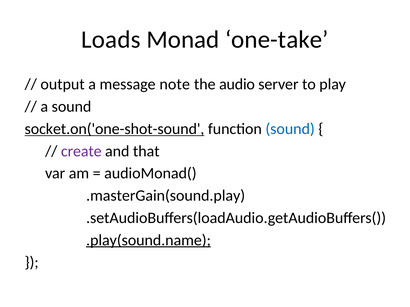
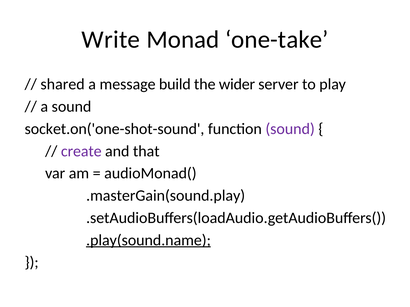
Loads: Loads -> Write
output: output -> shared
note: note -> build
audio: audio -> wider
socket.on('one-shot-sound underline: present -> none
sound at (290, 129) colour: blue -> purple
